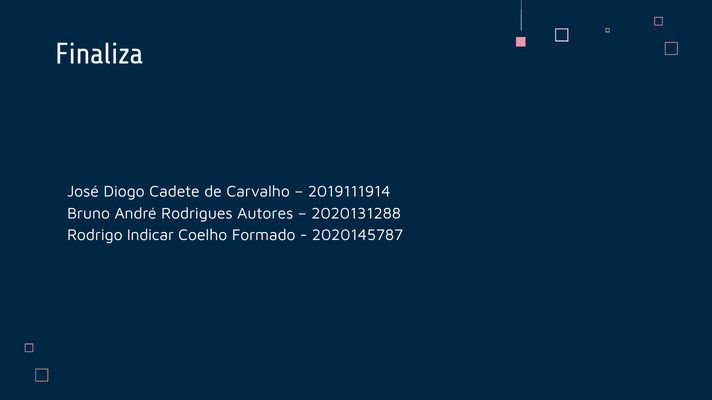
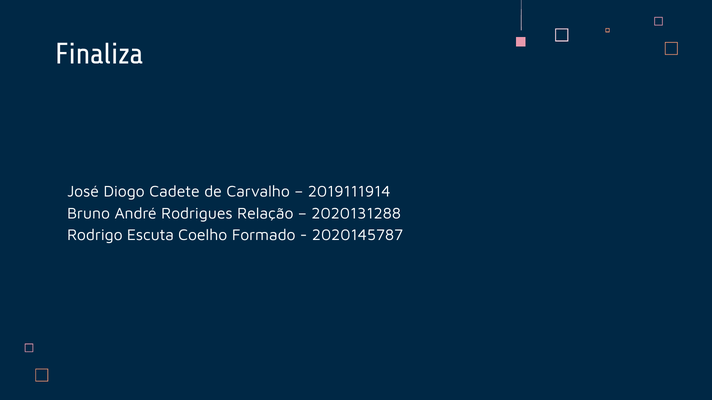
Autores: Autores -> Relação
Indicar: Indicar -> Escuta
